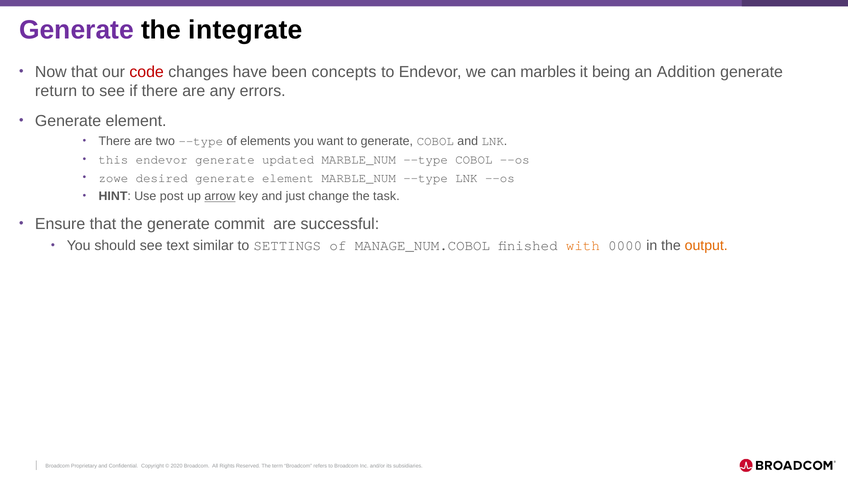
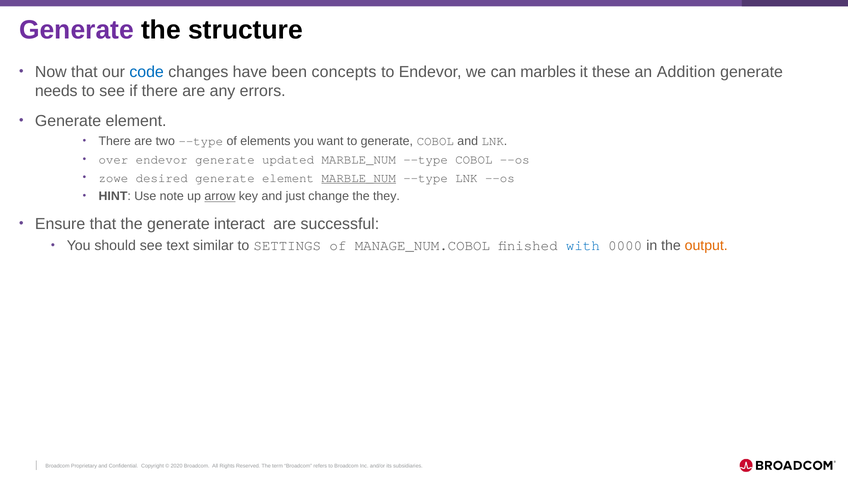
integrate: integrate -> structure
code colour: red -> blue
being: being -> these
return: return -> needs
this: this -> over
MARBLE_NUM at (359, 178) underline: none -> present
post: post -> note
task: task -> they
commit: commit -> interact
with colour: orange -> blue
